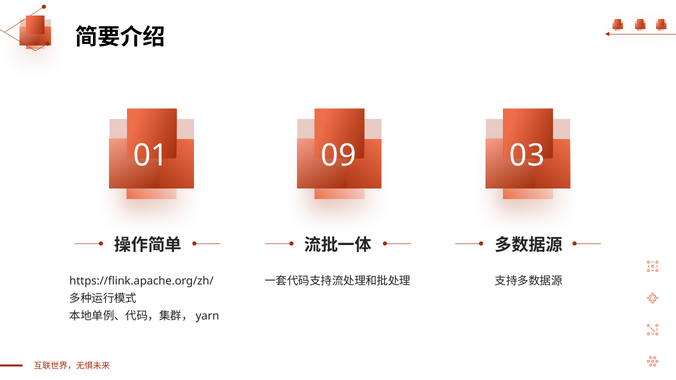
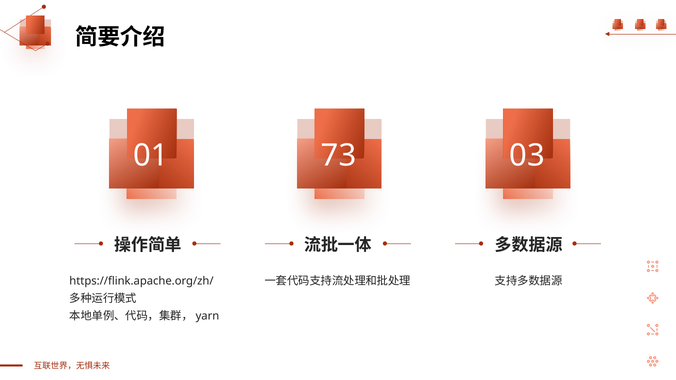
09: 09 -> 73
